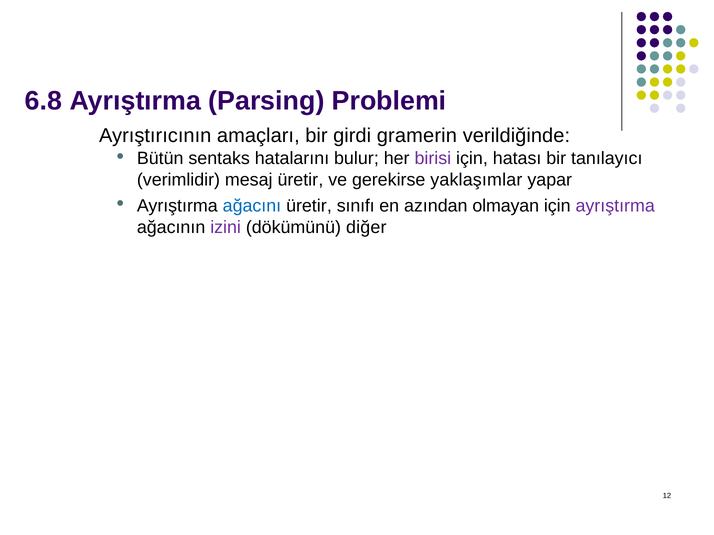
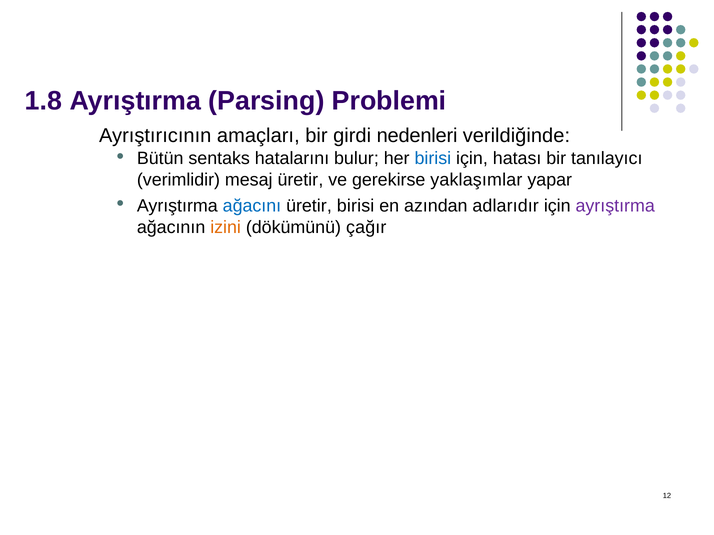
6.8: 6.8 -> 1.8
gramerin: gramerin -> nedenleri
birisi at (433, 159) colour: purple -> blue
üretir sınıfı: sınıfı -> birisi
olmayan: olmayan -> adlarıdır
izini colour: purple -> orange
diğer: diğer -> çağır
